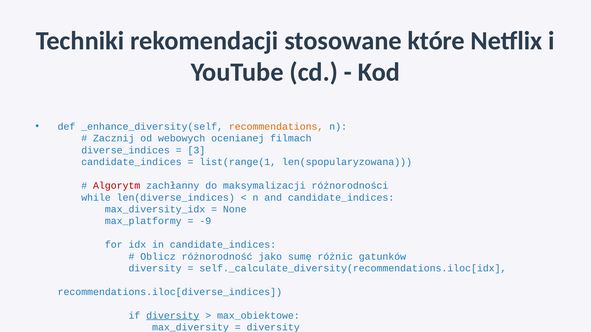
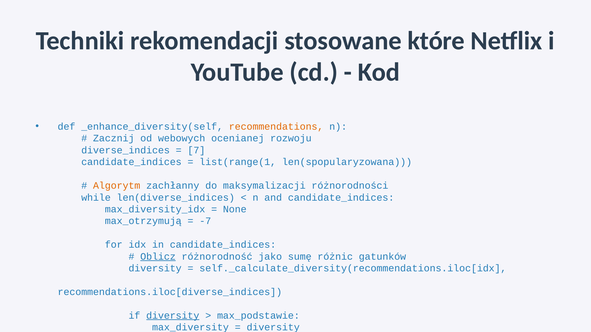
filmach: filmach -> rozwoju
3: 3 -> 7
Algorytm colour: red -> orange
max_platformy: max_platformy -> max_otrzymują
-9: -9 -> -7
Oblicz underline: none -> present
max_obiektowe: max_obiektowe -> max_podstawie
